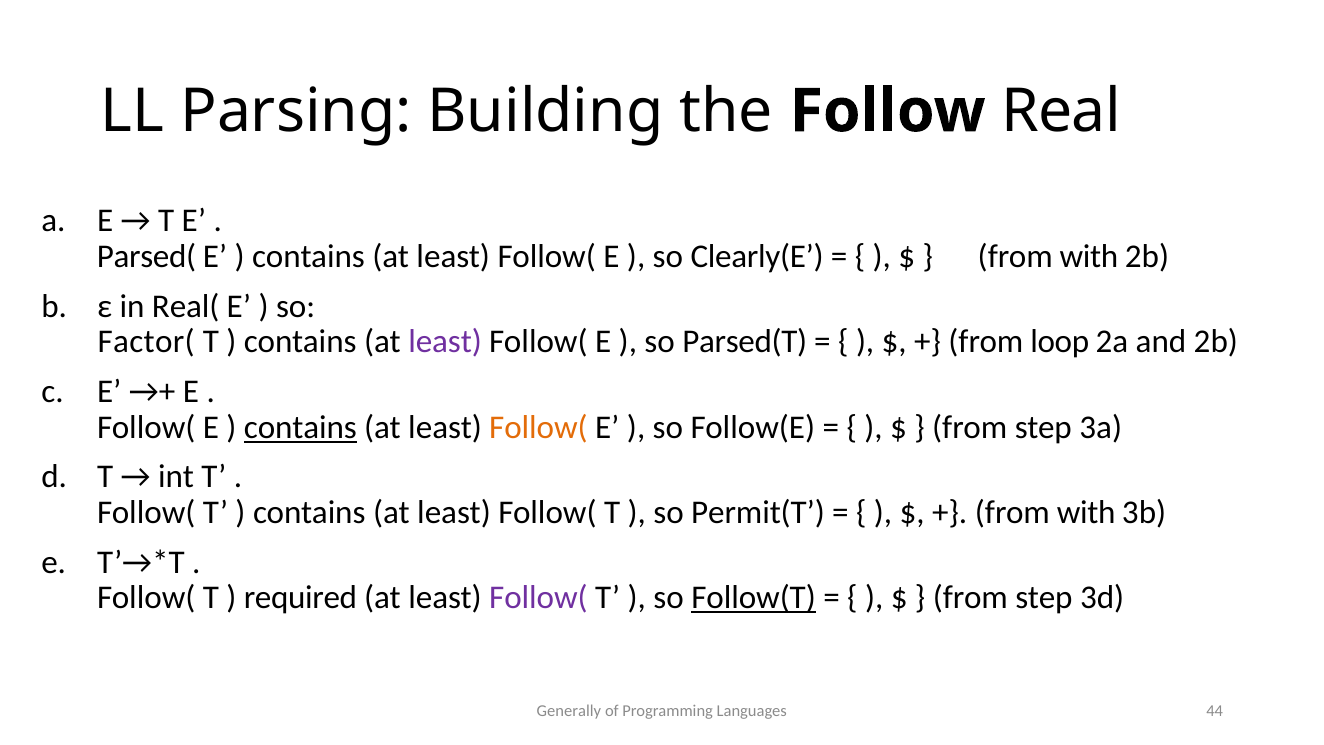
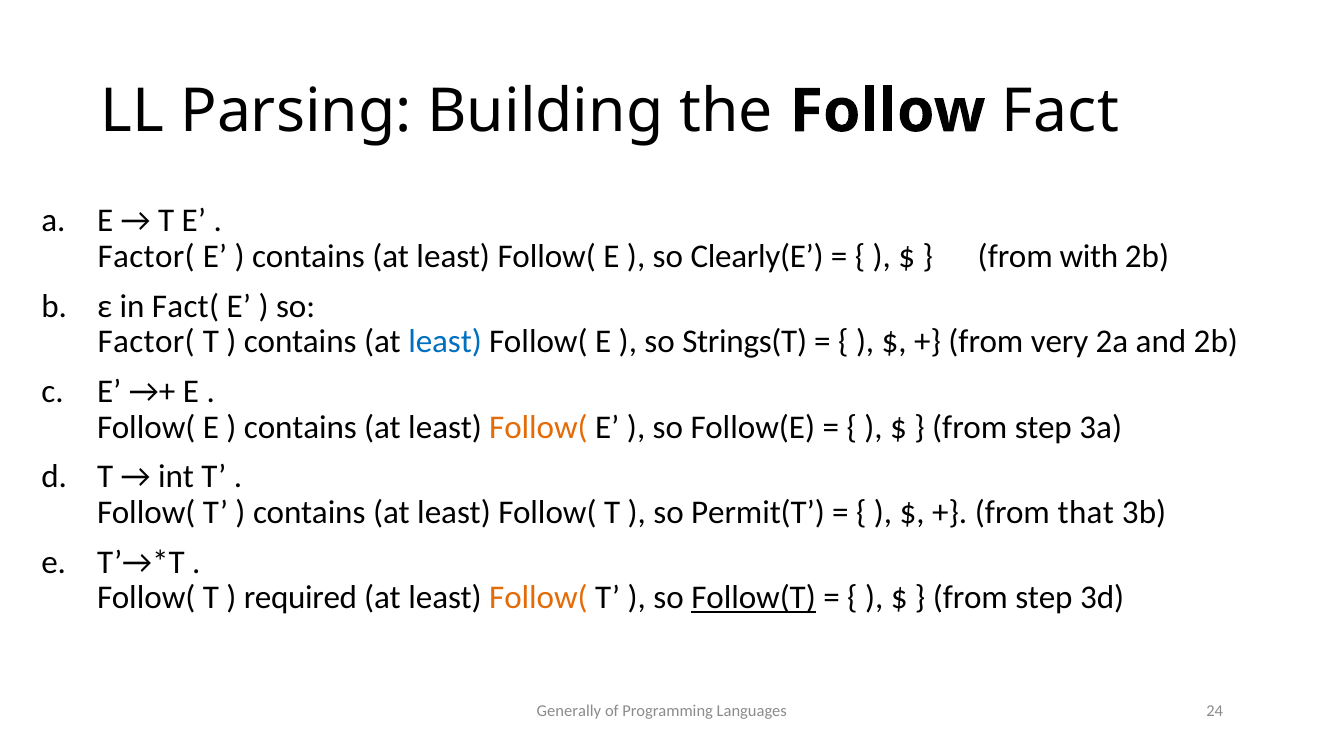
Real: Real -> Fact
Parsed( at (146, 257): Parsed( -> Factor(
Real(: Real( -> Fact(
least at (445, 342) colour: purple -> blue
Parsed(T: Parsed(T -> Strings(T
loop: loop -> very
contains at (300, 427) underline: present -> none
with at (1086, 512): with -> that
Follow( at (538, 598) colour: purple -> orange
44: 44 -> 24
